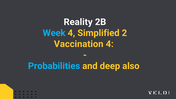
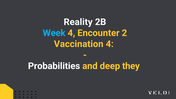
Simplified: Simplified -> Encounter
Probabilities colour: light blue -> white
also: also -> they
